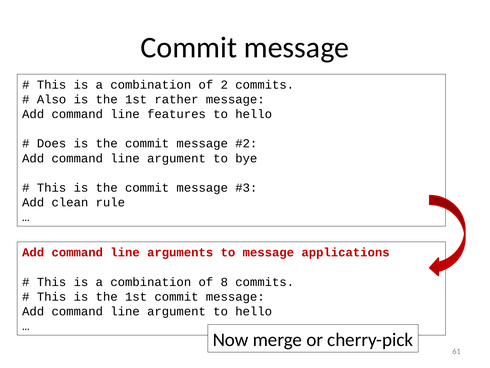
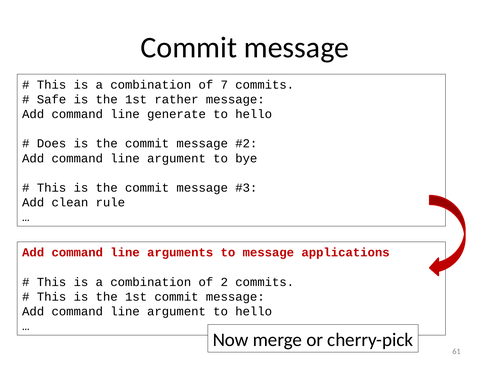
2: 2 -> 7
Also: Also -> Safe
features: features -> generate
8: 8 -> 2
